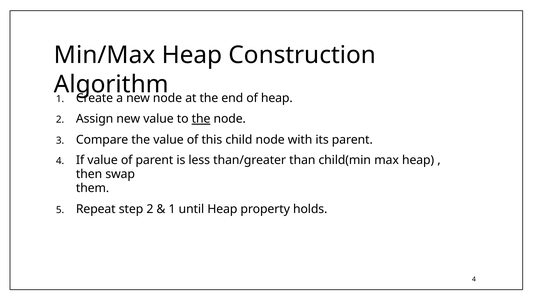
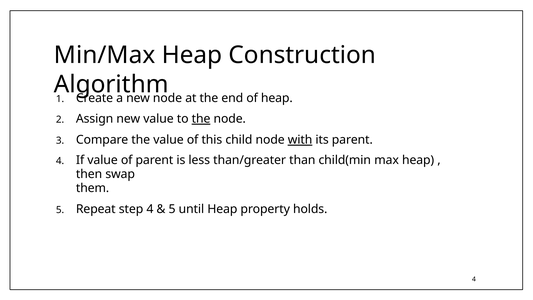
with underline: none -> present
step 2: 2 -> 4
1 at (172, 209): 1 -> 5
